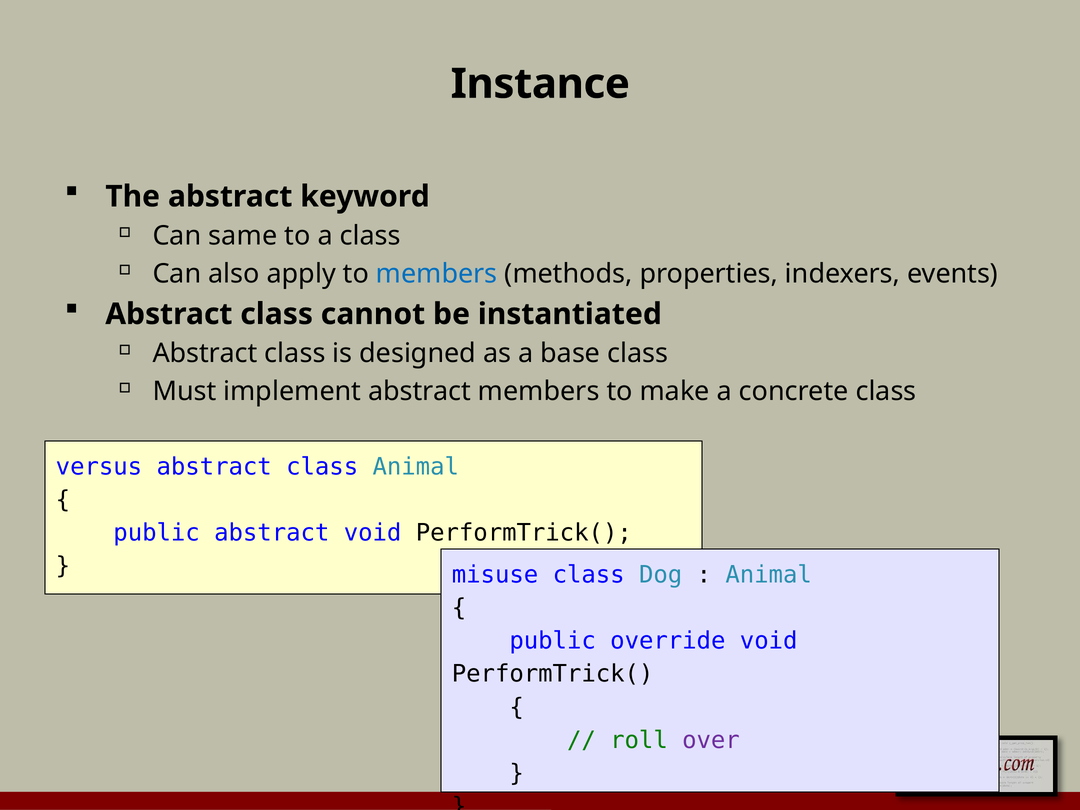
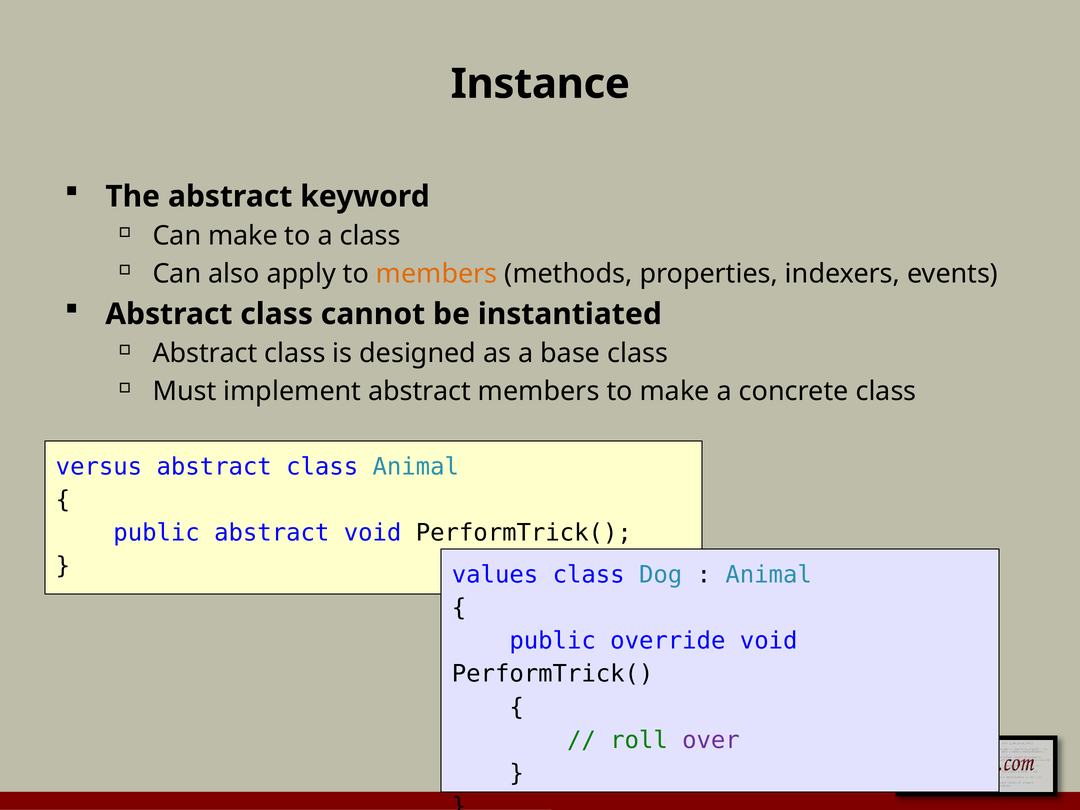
Can same: same -> make
members at (437, 274) colour: blue -> orange
misuse: misuse -> values
